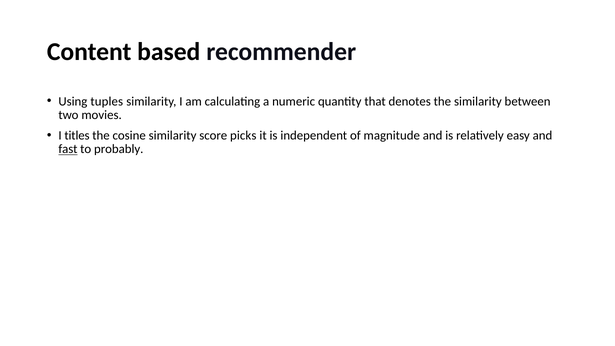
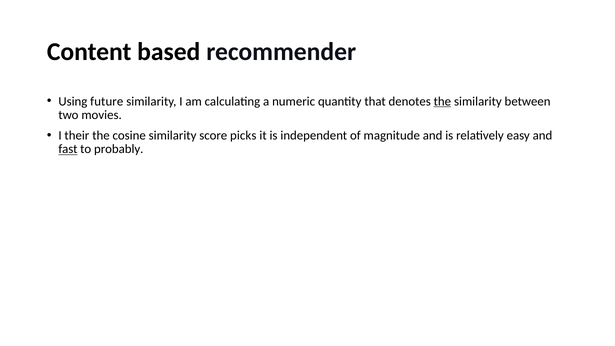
tuples: tuples -> future
the at (442, 101) underline: none -> present
titles: titles -> their
